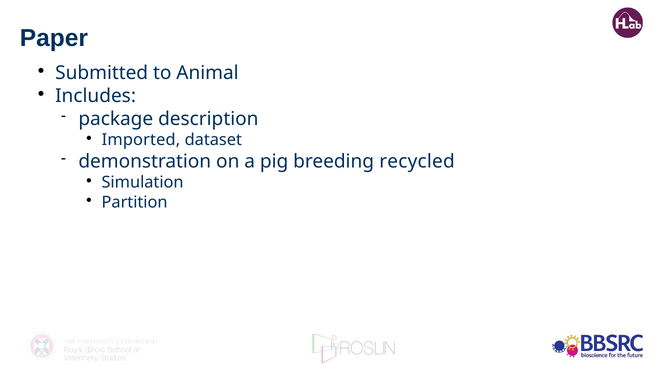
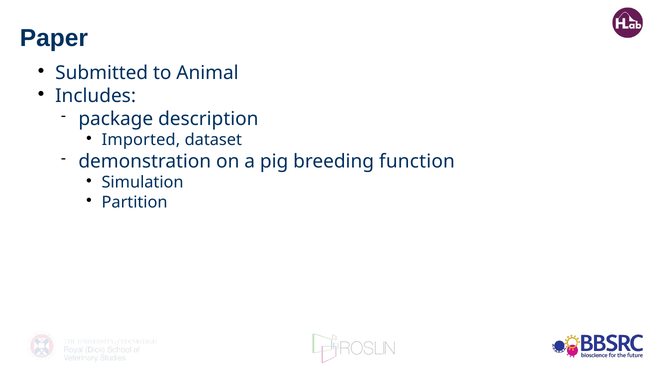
recycled: recycled -> function
